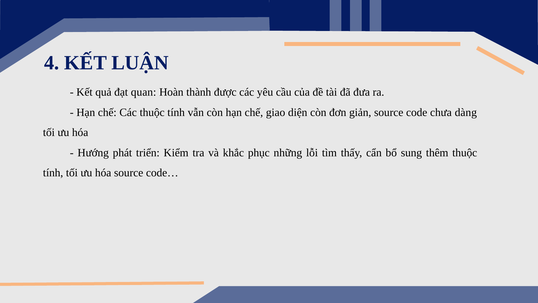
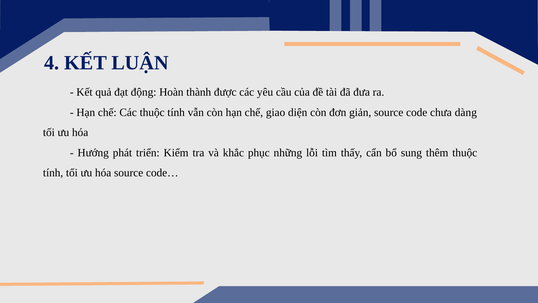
quan: quan -> động
